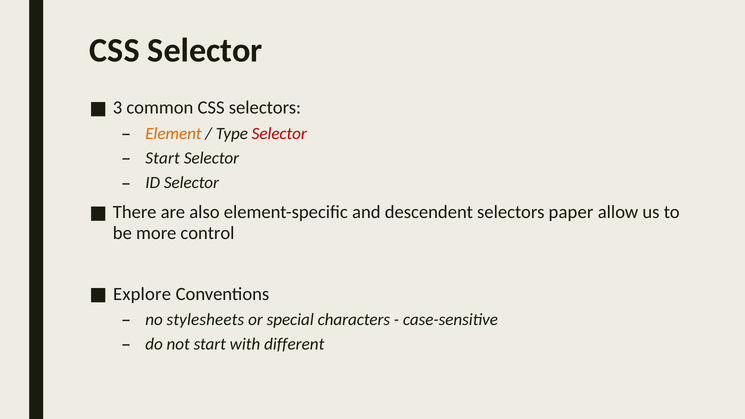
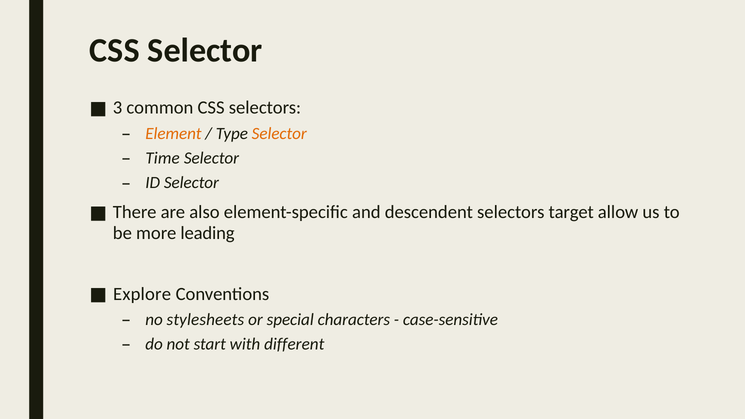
Selector at (279, 133) colour: red -> orange
Start at (163, 158): Start -> Time
paper: paper -> target
control: control -> leading
